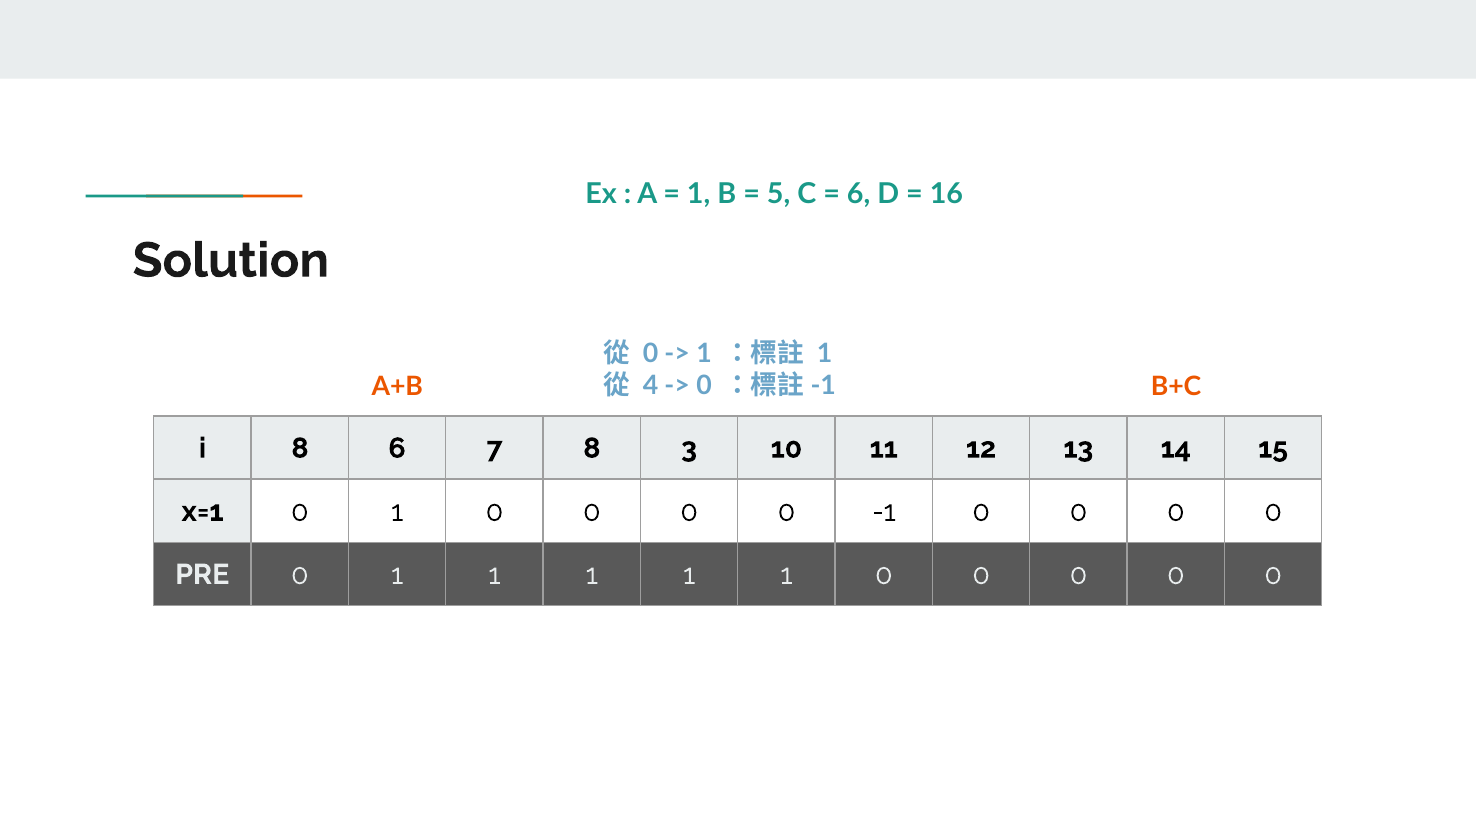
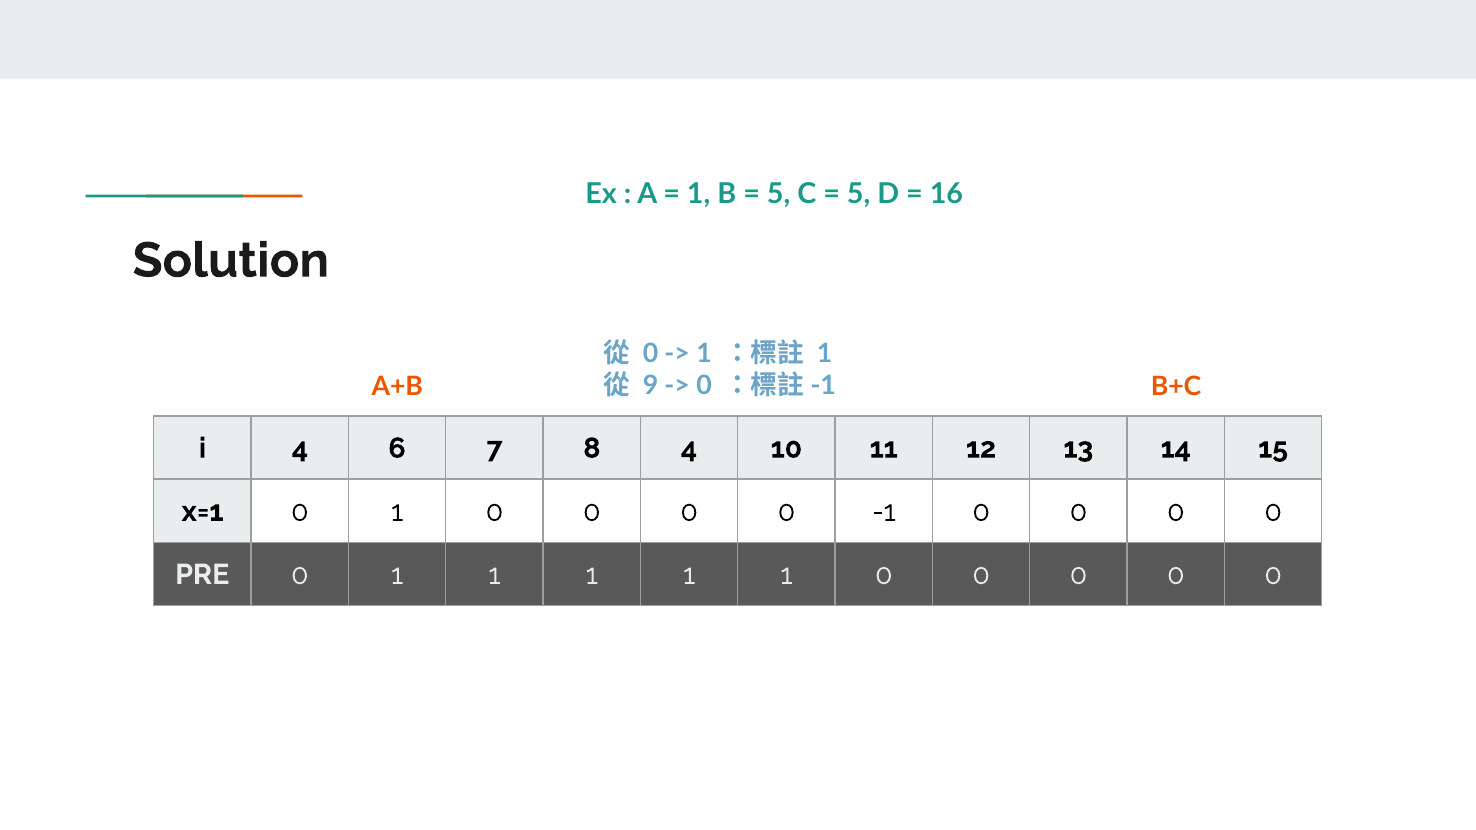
6 at (859, 194): 6 -> 5
4: 4 -> 9
i 8: 8 -> 4
8 3: 3 -> 4
